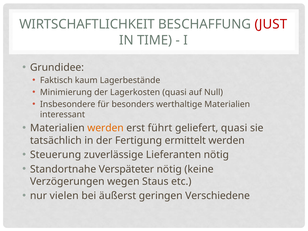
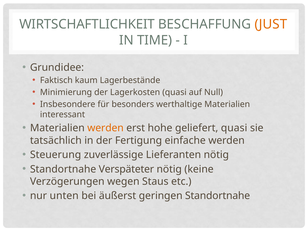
JUST colour: red -> orange
führt: führt -> hohe
ermittelt: ermittelt -> einfache
vielen: vielen -> unten
geringen Verschiedene: Verschiedene -> Standortnahe
